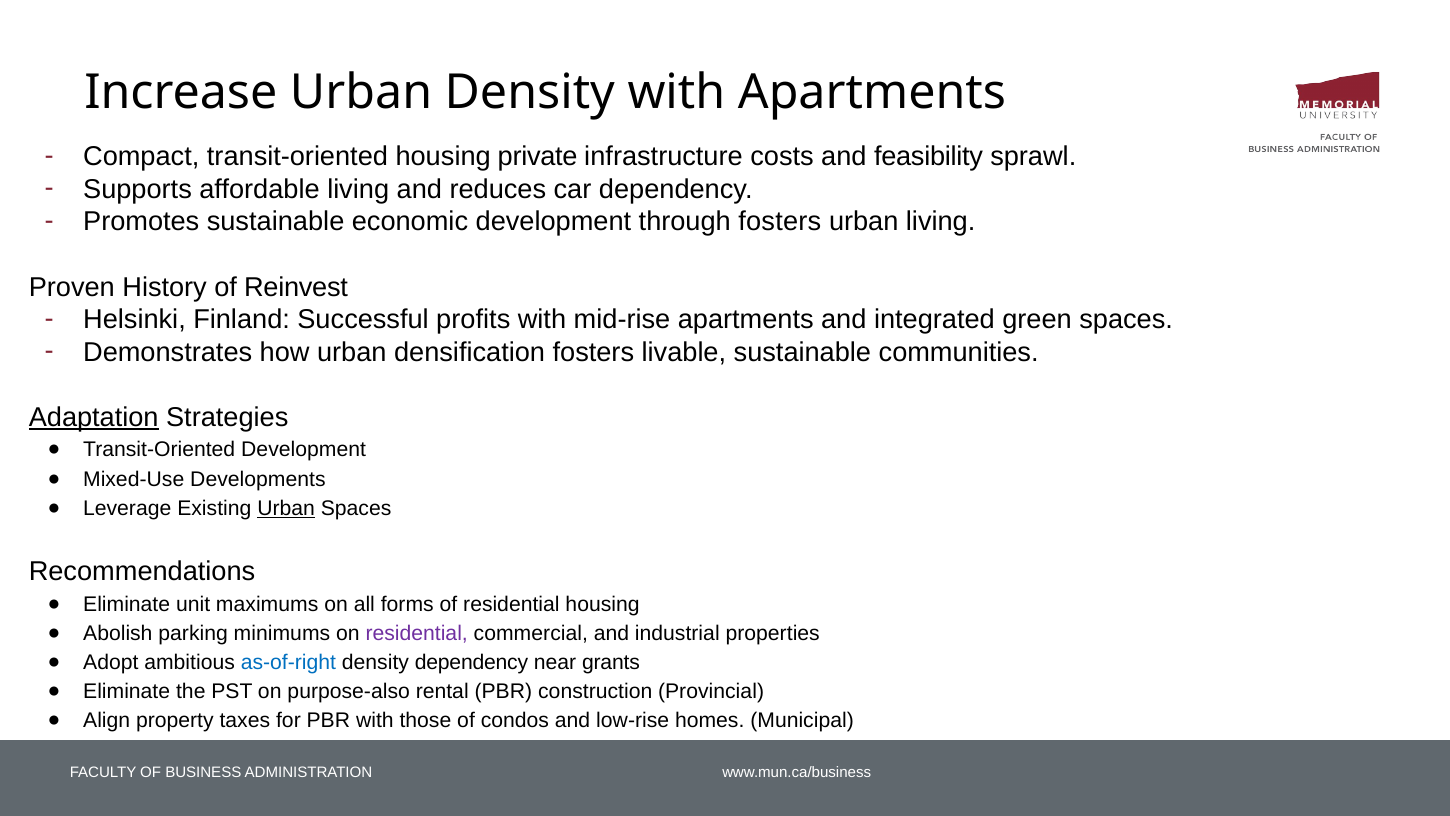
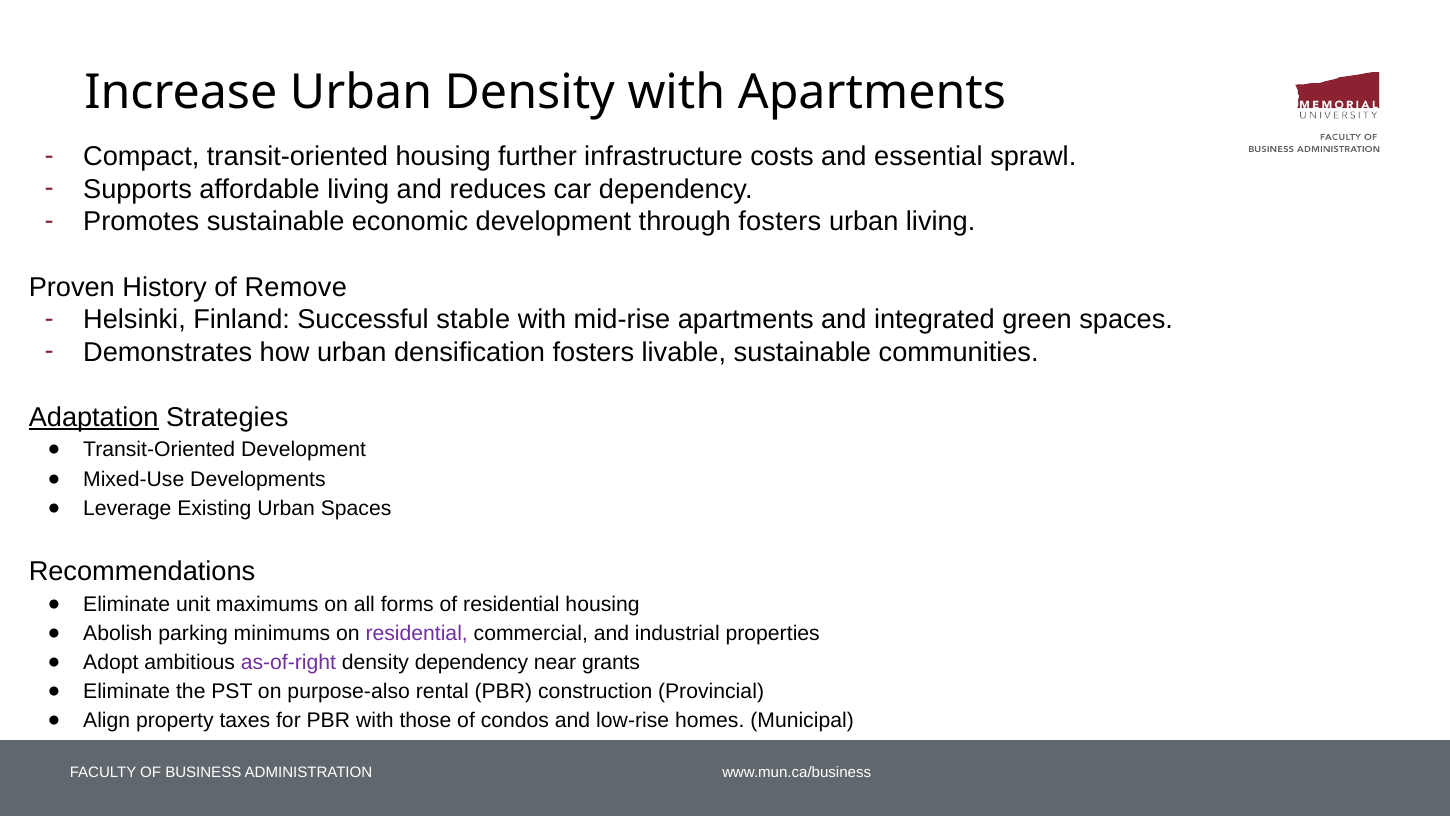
private: private -> further
feasibility: feasibility -> essential
Reinvest: Reinvest -> Remove
profits: profits -> stable
Urban at (286, 508) underline: present -> none
as-of-right colour: blue -> purple
